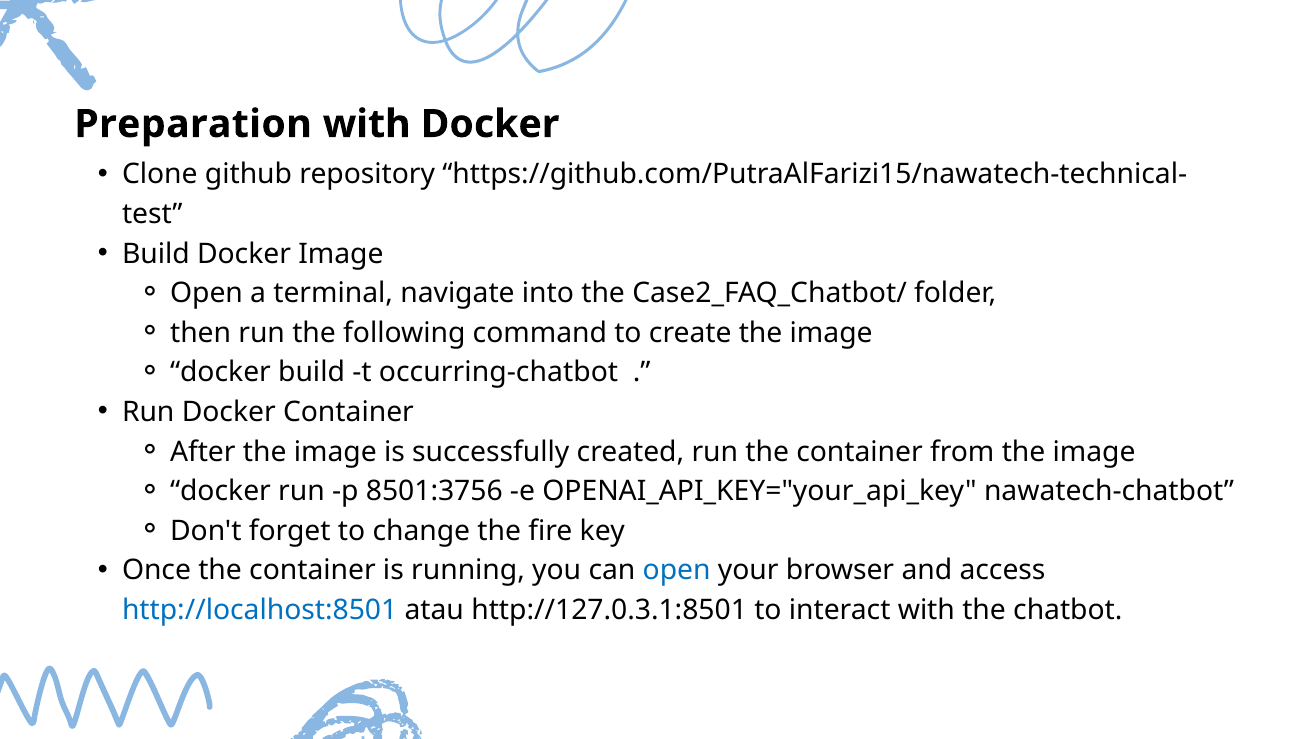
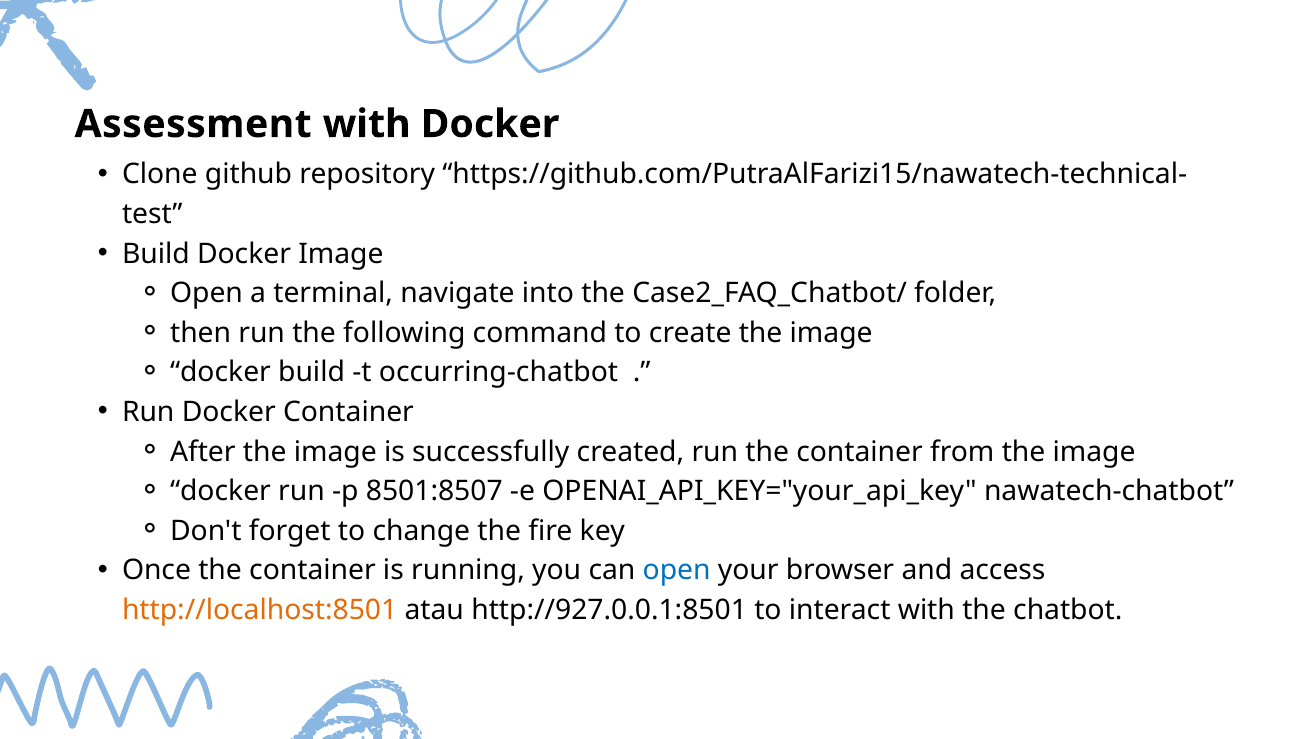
Preparation: Preparation -> Assessment
8501:3756: 8501:3756 -> 8501:8507
http://localhost:8501 colour: blue -> orange
http://127.0.3.1:8501: http://127.0.3.1:8501 -> http://927.0.0.1:8501
